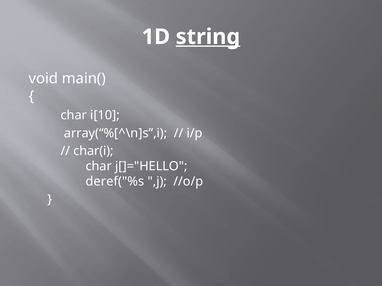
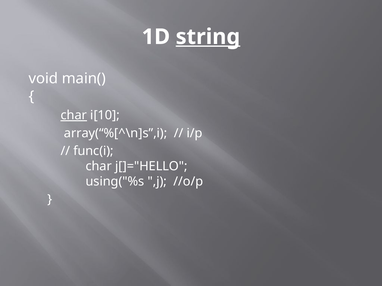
char at (74, 115) underline: none -> present
char(i: char(i -> func(i
deref("%s: deref("%s -> using("%s
